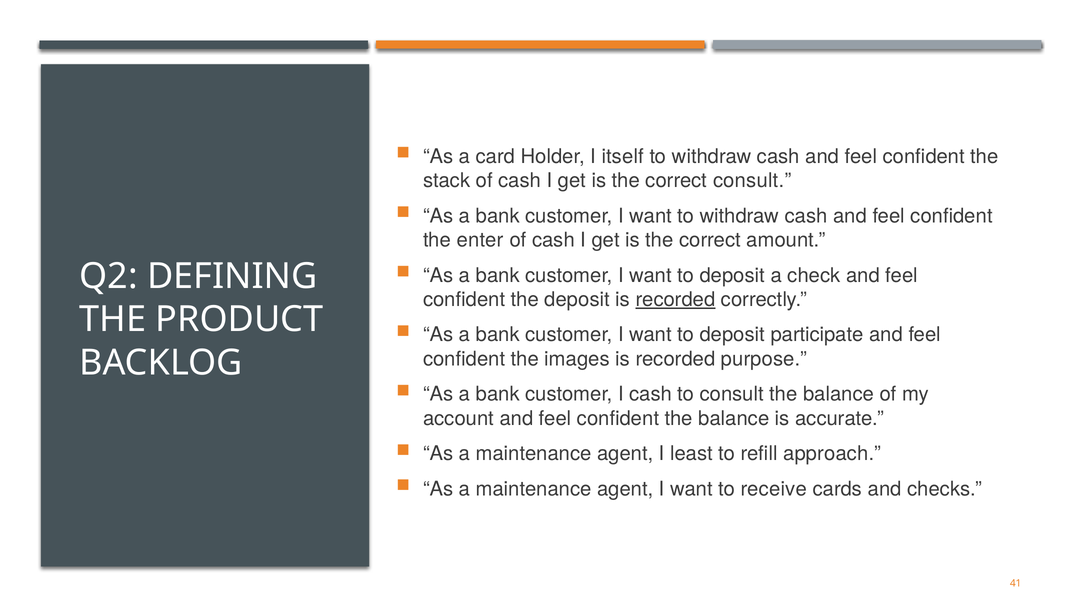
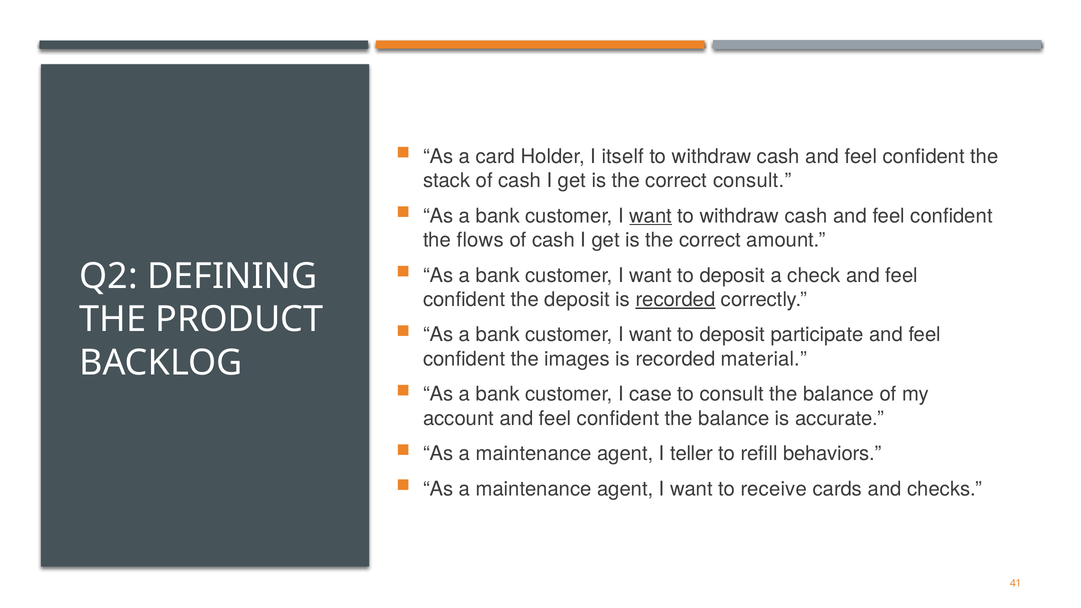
want at (651, 216) underline: none -> present
enter: enter -> flows
purpose: purpose -> material
I cash: cash -> case
least: least -> teller
approach: approach -> behaviors
